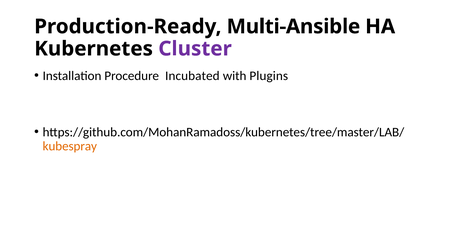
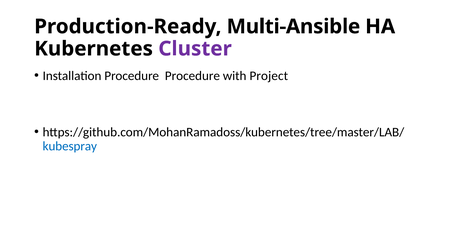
Procedure Incubated: Incubated -> Procedure
Plugins: Plugins -> Project
kubespray colour: orange -> blue
